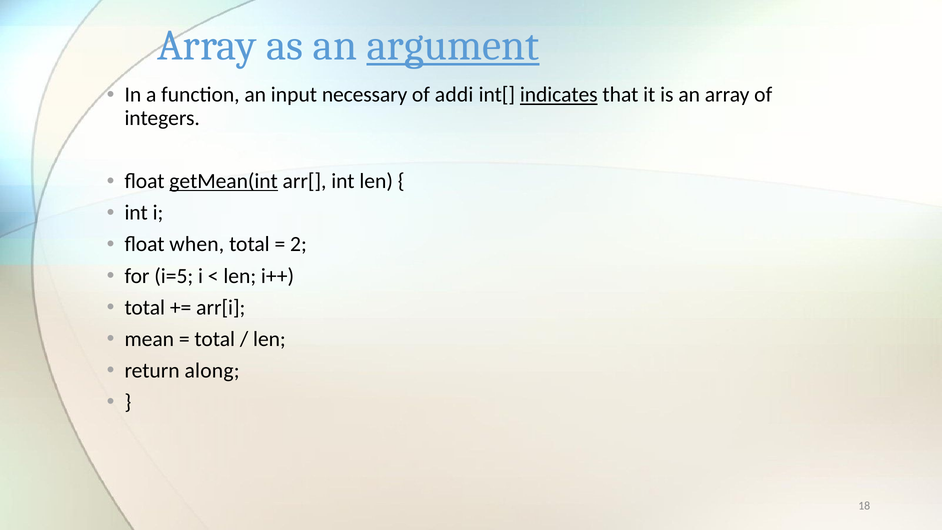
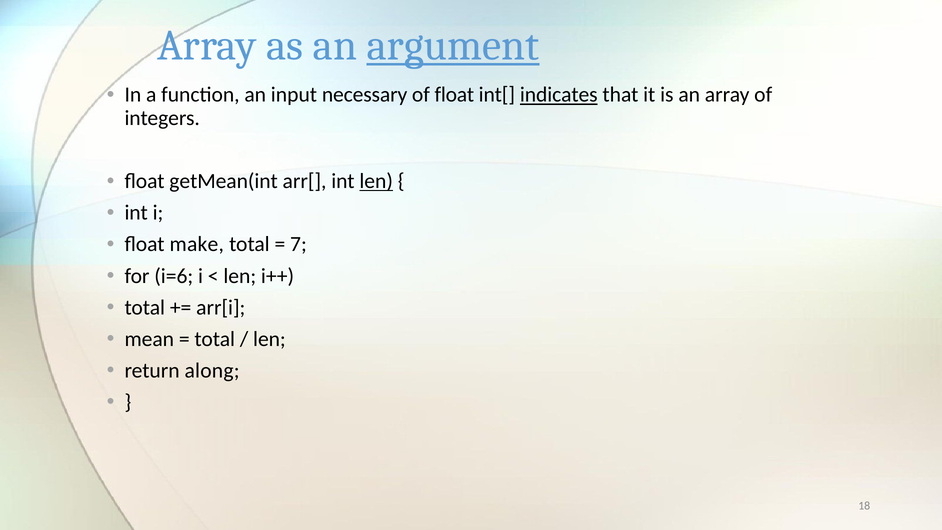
of addi: addi -> float
getMean(int underline: present -> none
len at (376, 181) underline: none -> present
when: when -> make
2: 2 -> 7
i=5: i=5 -> i=6
